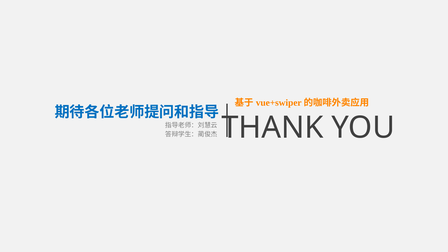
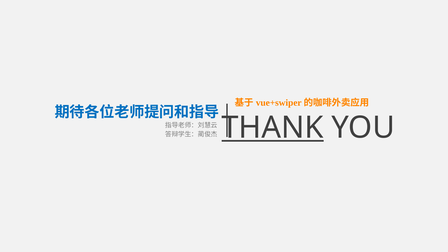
THANK underline: none -> present
